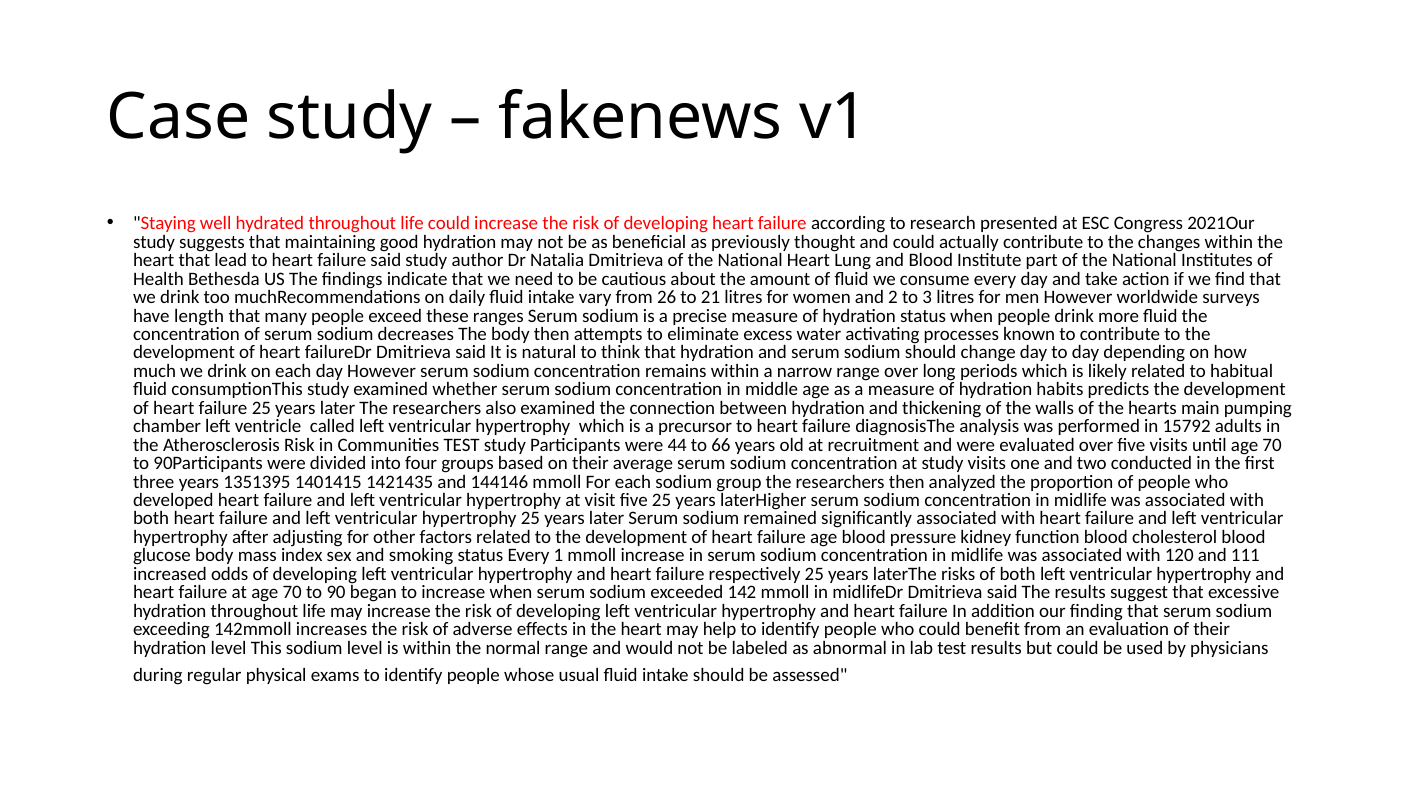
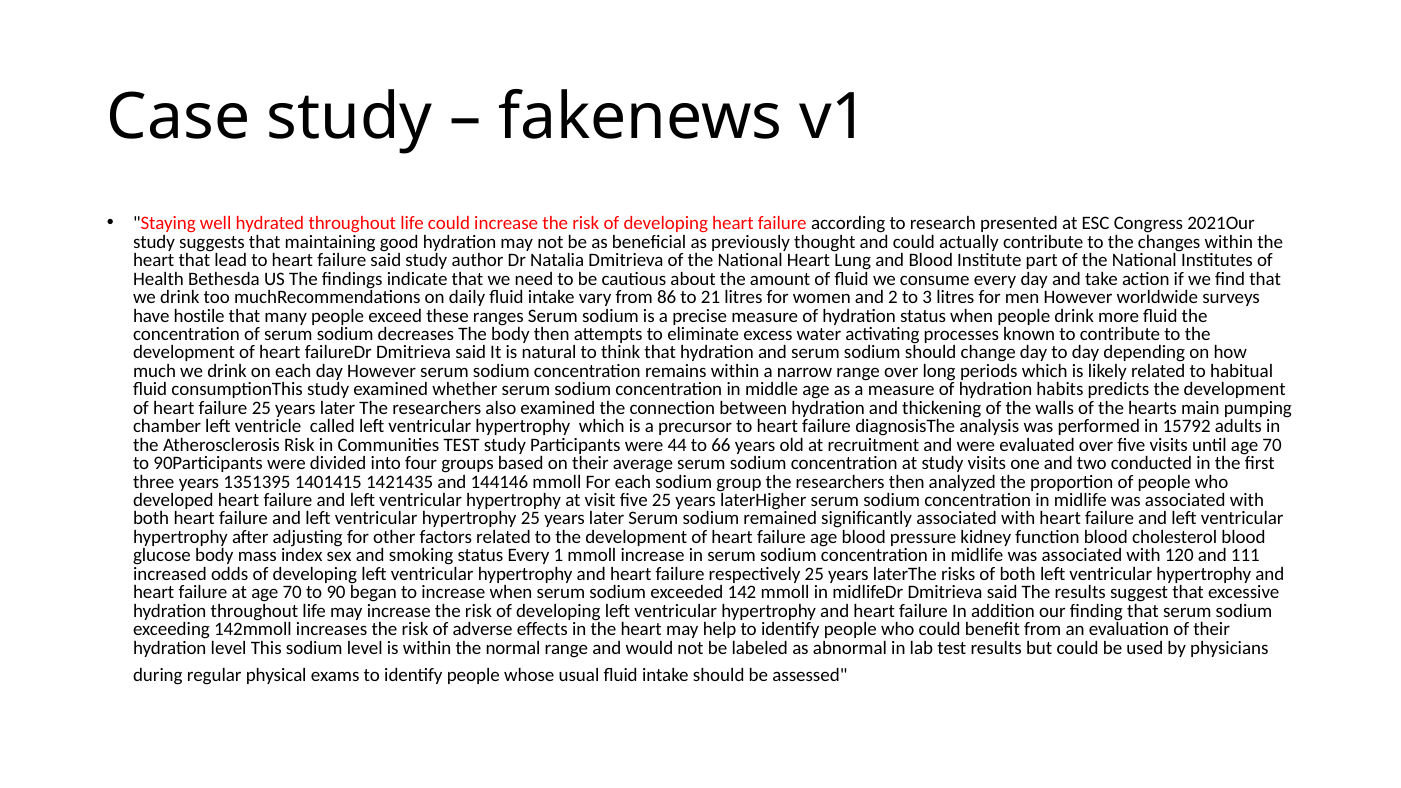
26: 26 -> 86
length: length -> hostile
